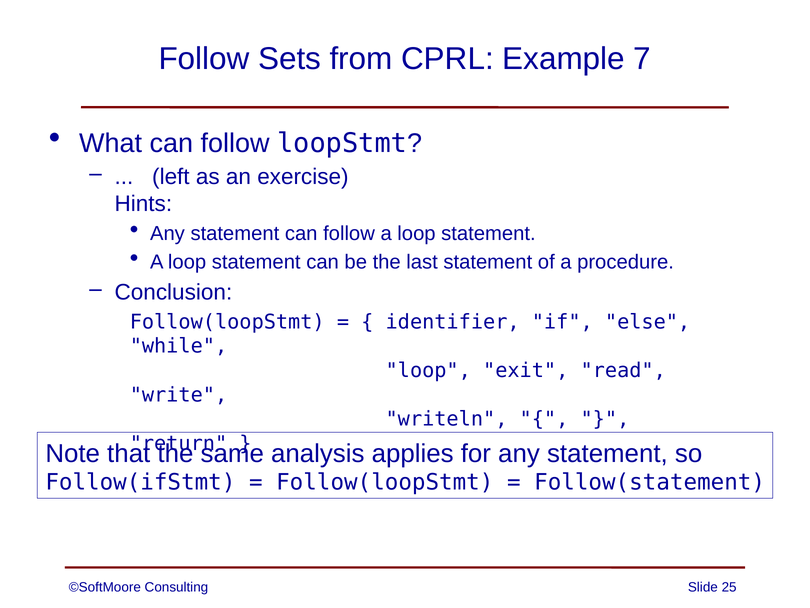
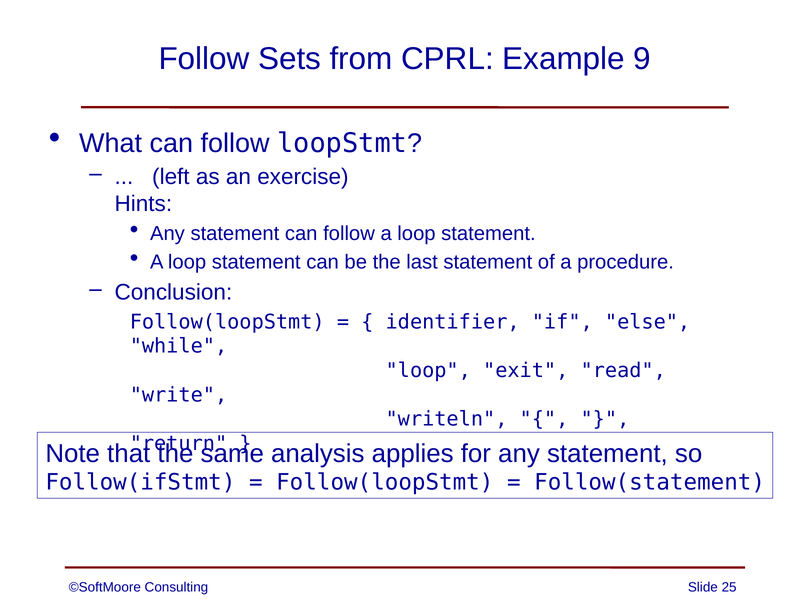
7: 7 -> 9
